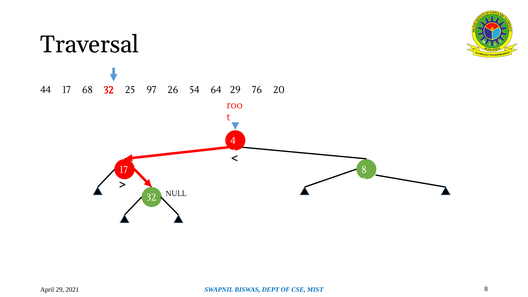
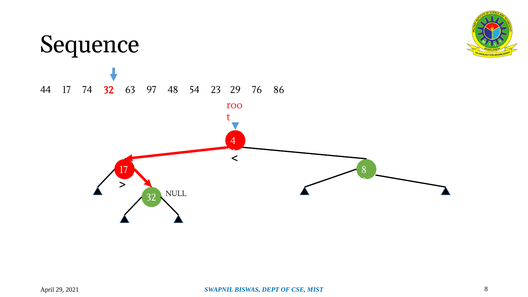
Traversal: Traversal -> Sequence
68: 68 -> 74
25: 25 -> 63
26: 26 -> 48
64: 64 -> 23
20: 20 -> 86
